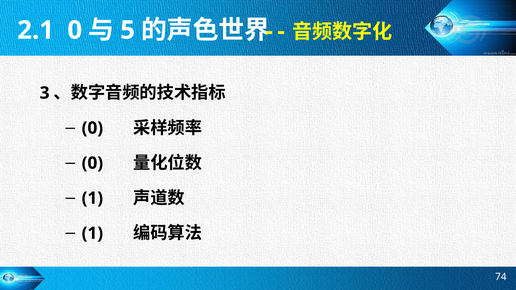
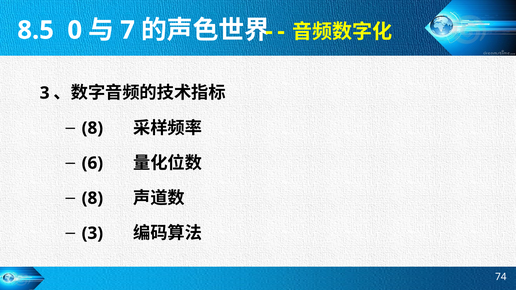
2.1: 2.1 -> 8.5
5: 5 -> 7
0 at (92, 128): 0 -> 8
0 at (92, 163): 0 -> 6
1 at (92, 198): 1 -> 8
1 at (92, 233): 1 -> 3
